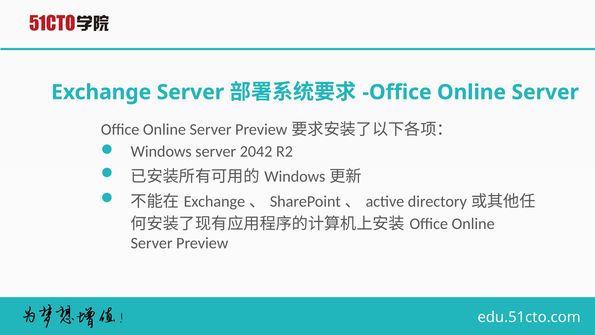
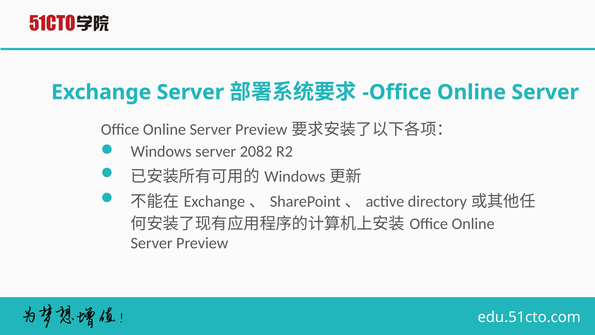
2042: 2042 -> 2082
